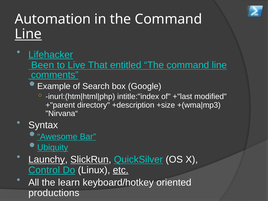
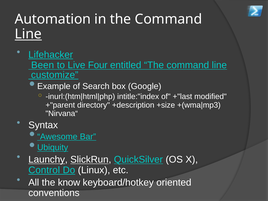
That: That -> Four
comments: comments -> customize
etc underline: present -> none
learn: learn -> know
productions: productions -> conventions
